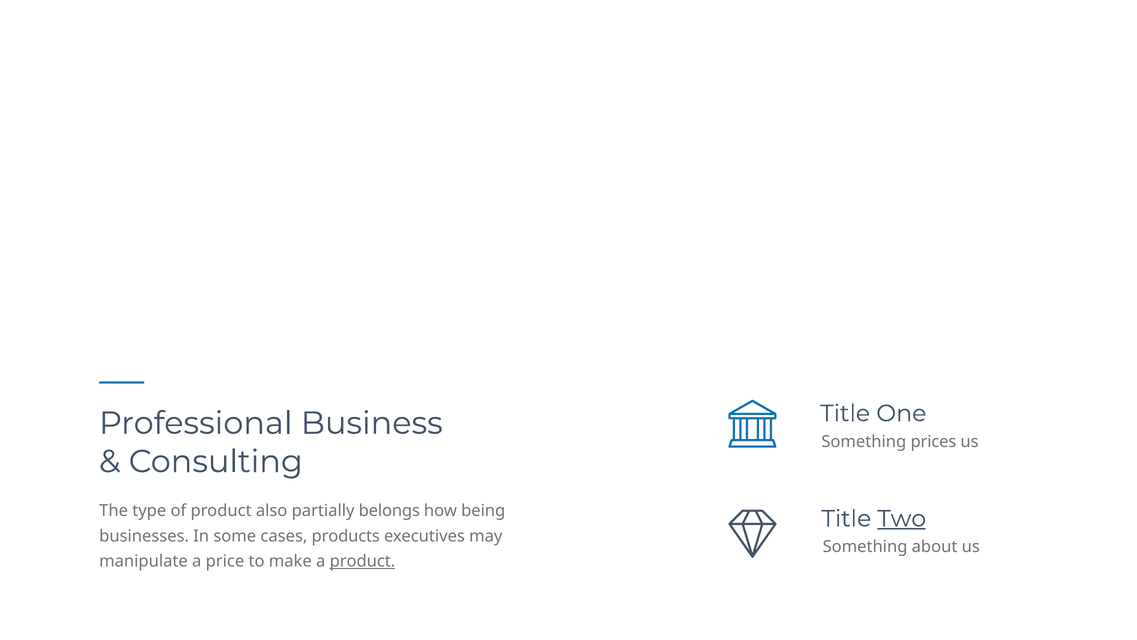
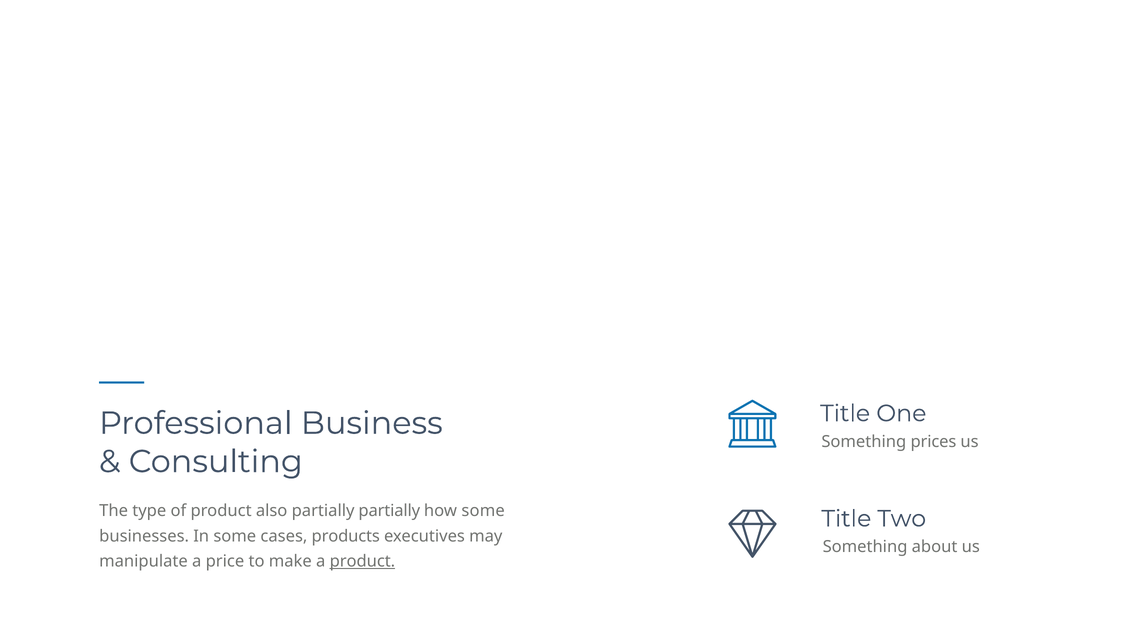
partially belongs: belongs -> partially
how being: being -> some
Two underline: present -> none
